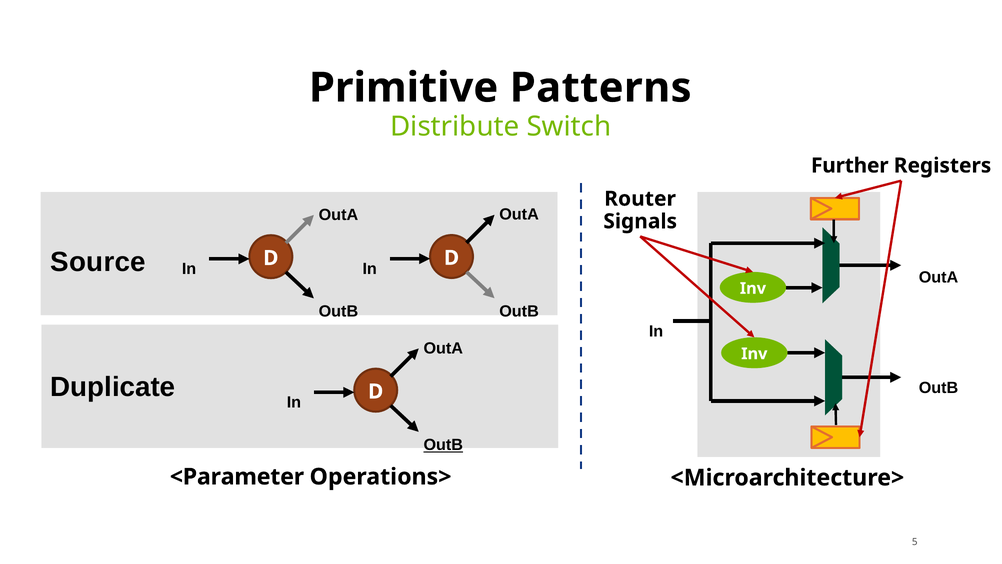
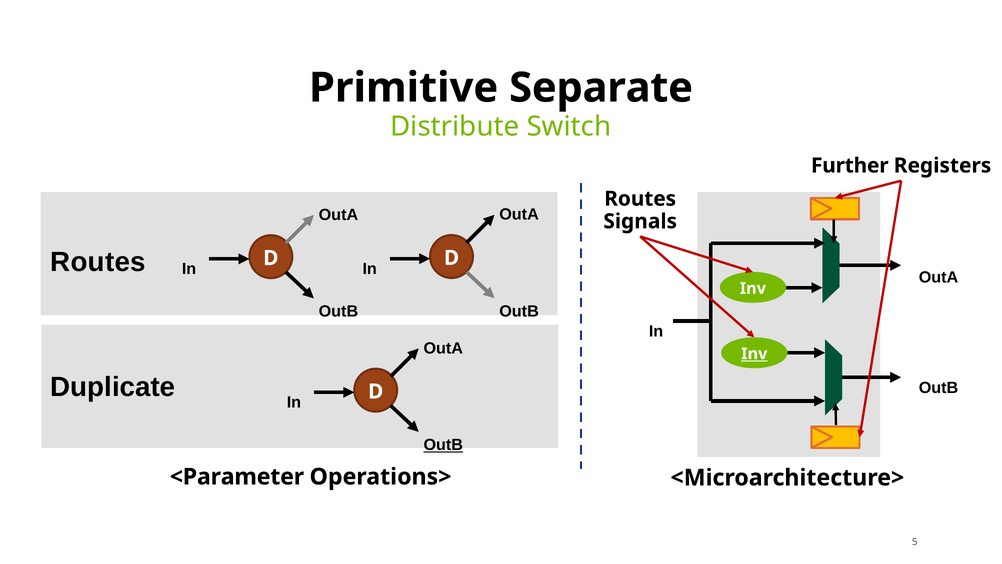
Patterns: Patterns -> Separate
Router at (640, 199): Router -> Routes
Source at (98, 262): Source -> Routes
Inv at (754, 354) underline: none -> present
